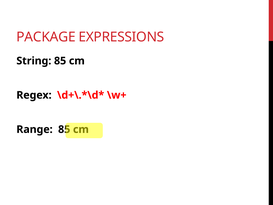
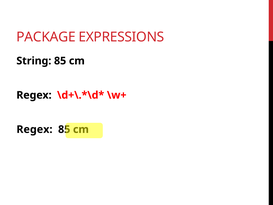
Range at (35, 129): Range -> Regex
